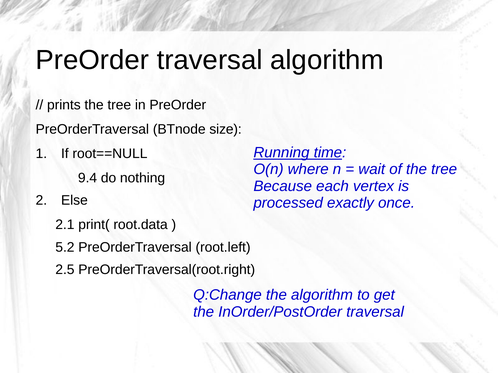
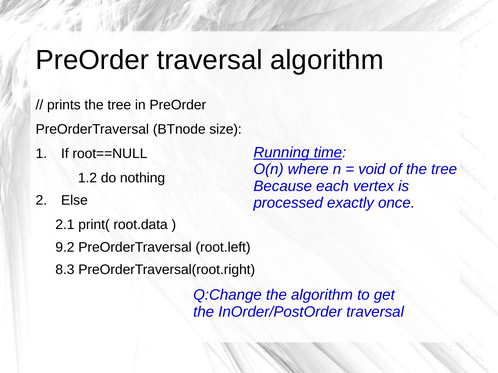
wait: wait -> void
9.4: 9.4 -> 1.2
5.2: 5.2 -> 9.2
2.5: 2.5 -> 8.3
